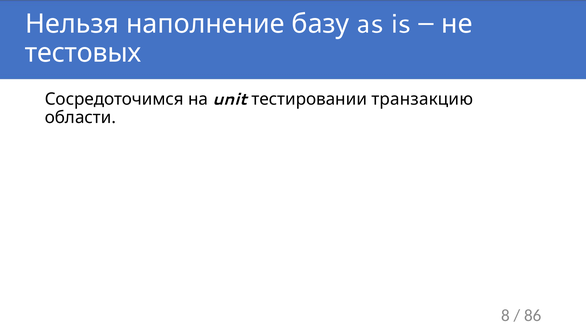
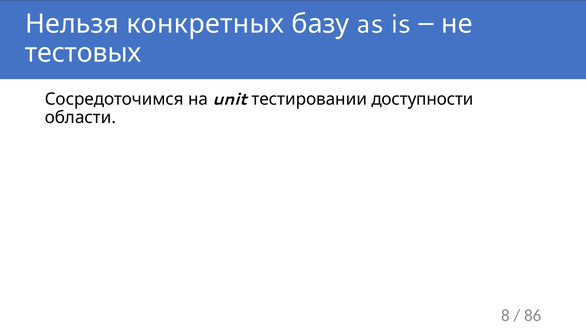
наполнение: наполнение -> конкретных
транзакцию: транзакцию -> доступности
